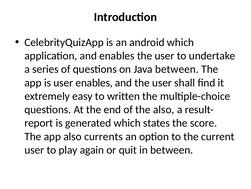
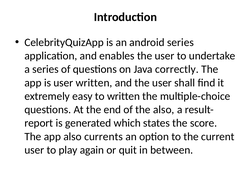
android which: which -> series
Java between: between -> correctly
user enables: enables -> written
